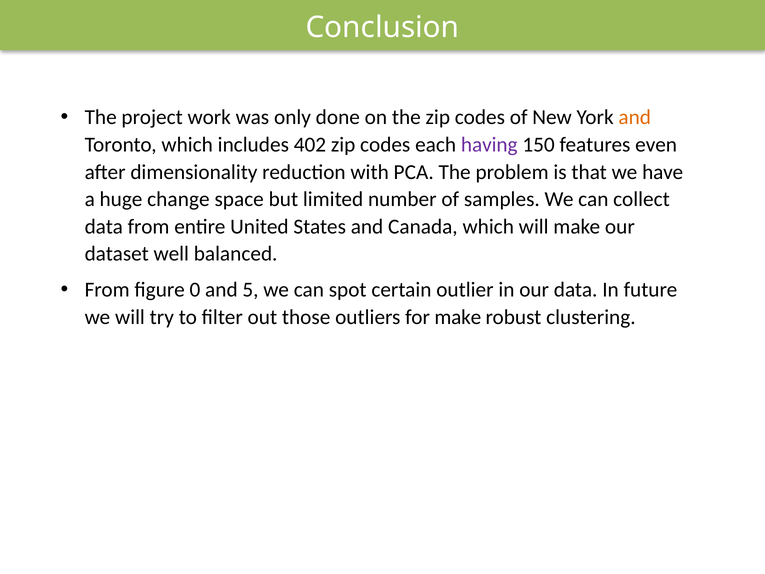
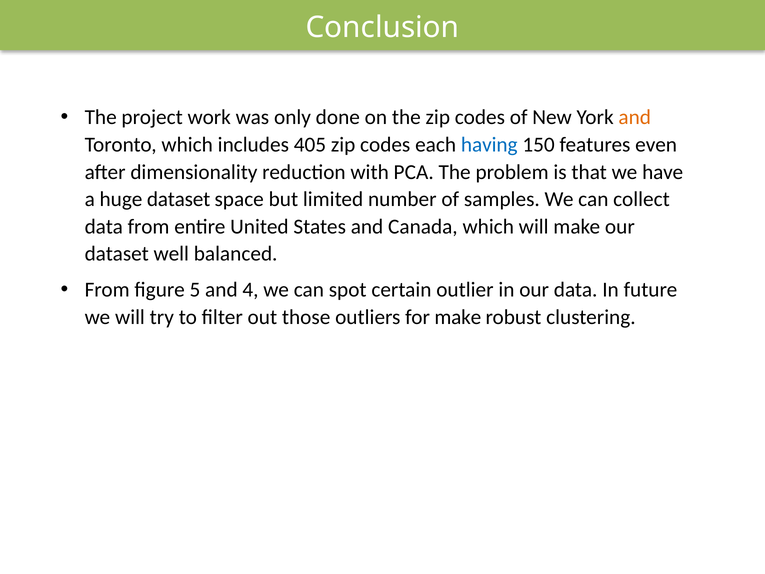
402: 402 -> 405
having colour: purple -> blue
huge change: change -> dataset
0: 0 -> 5
5: 5 -> 4
